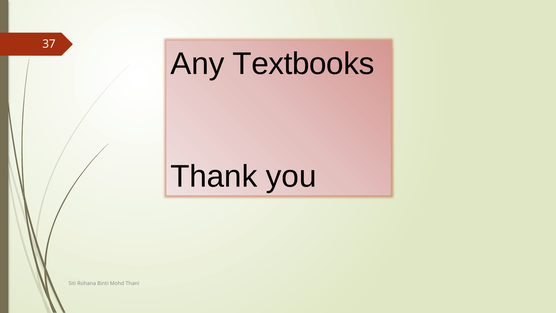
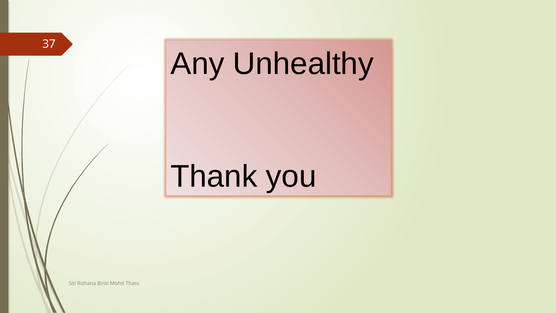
Textbooks: Textbooks -> Unhealthy
